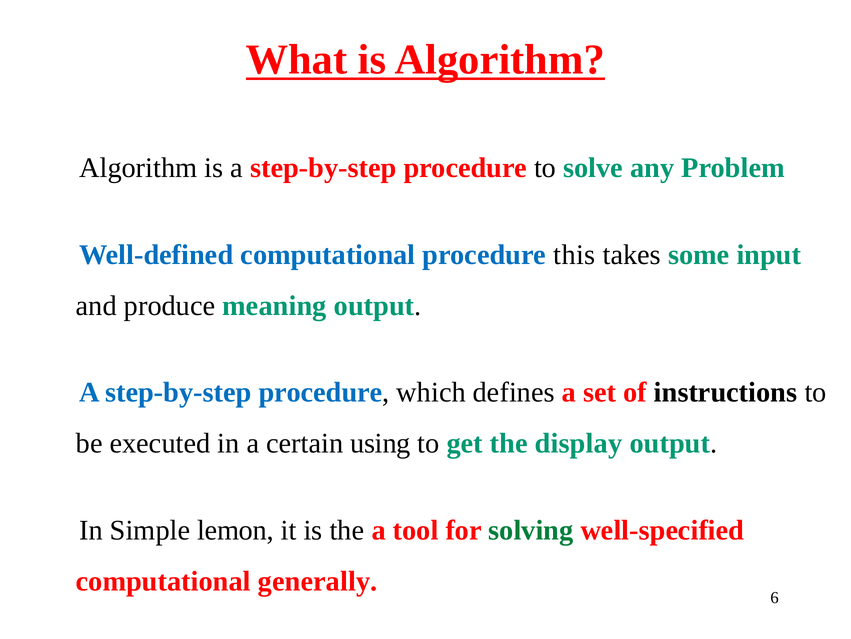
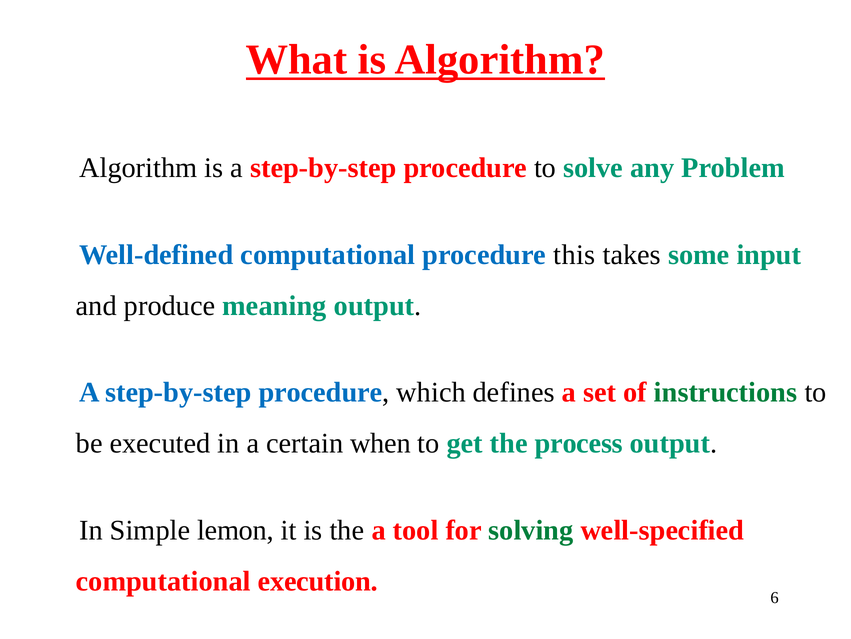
instructions colour: black -> green
using: using -> when
display: display -> process
generally: generally -> execution
